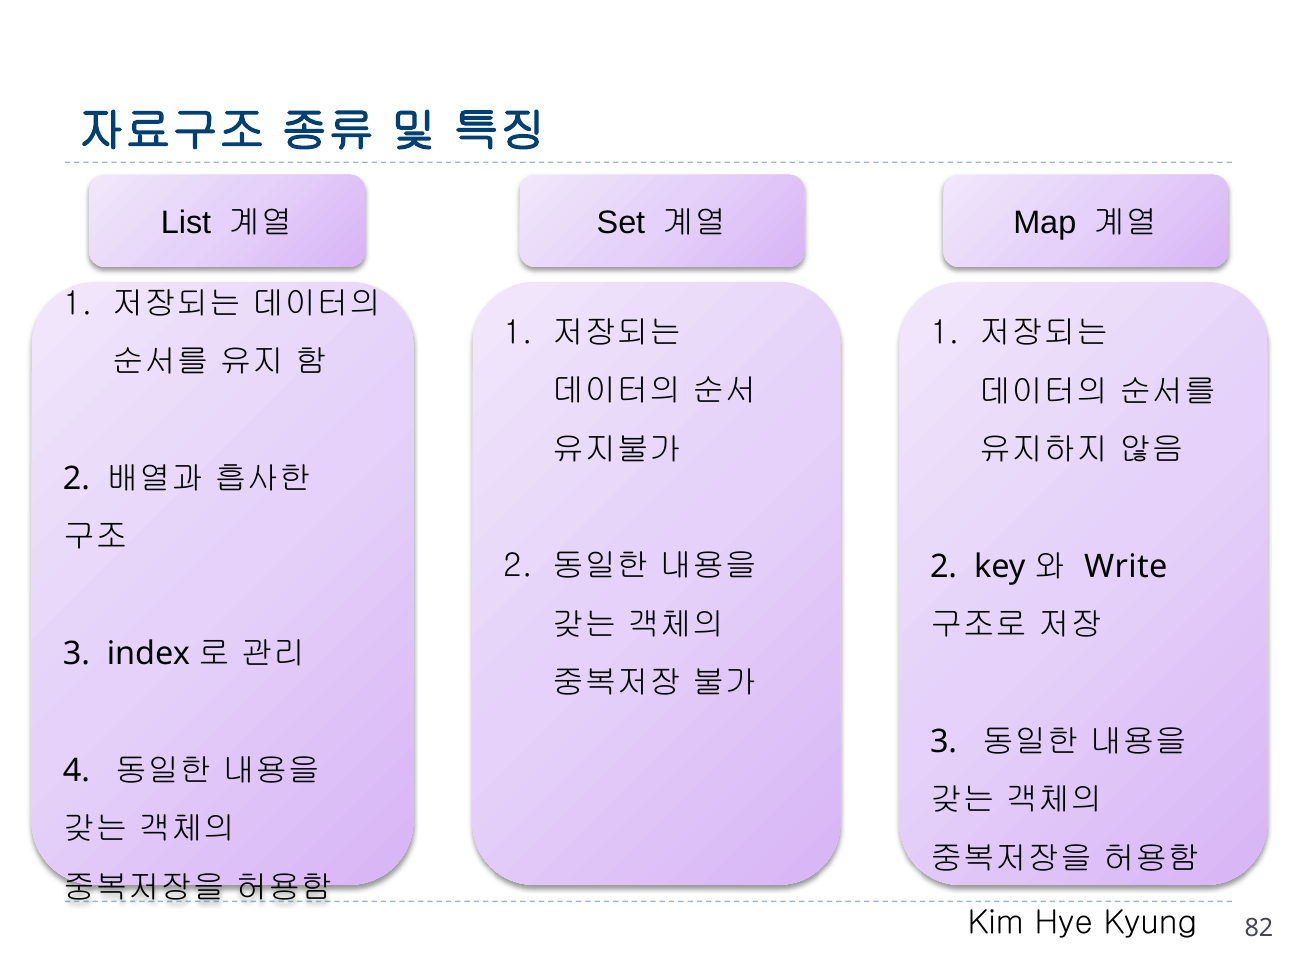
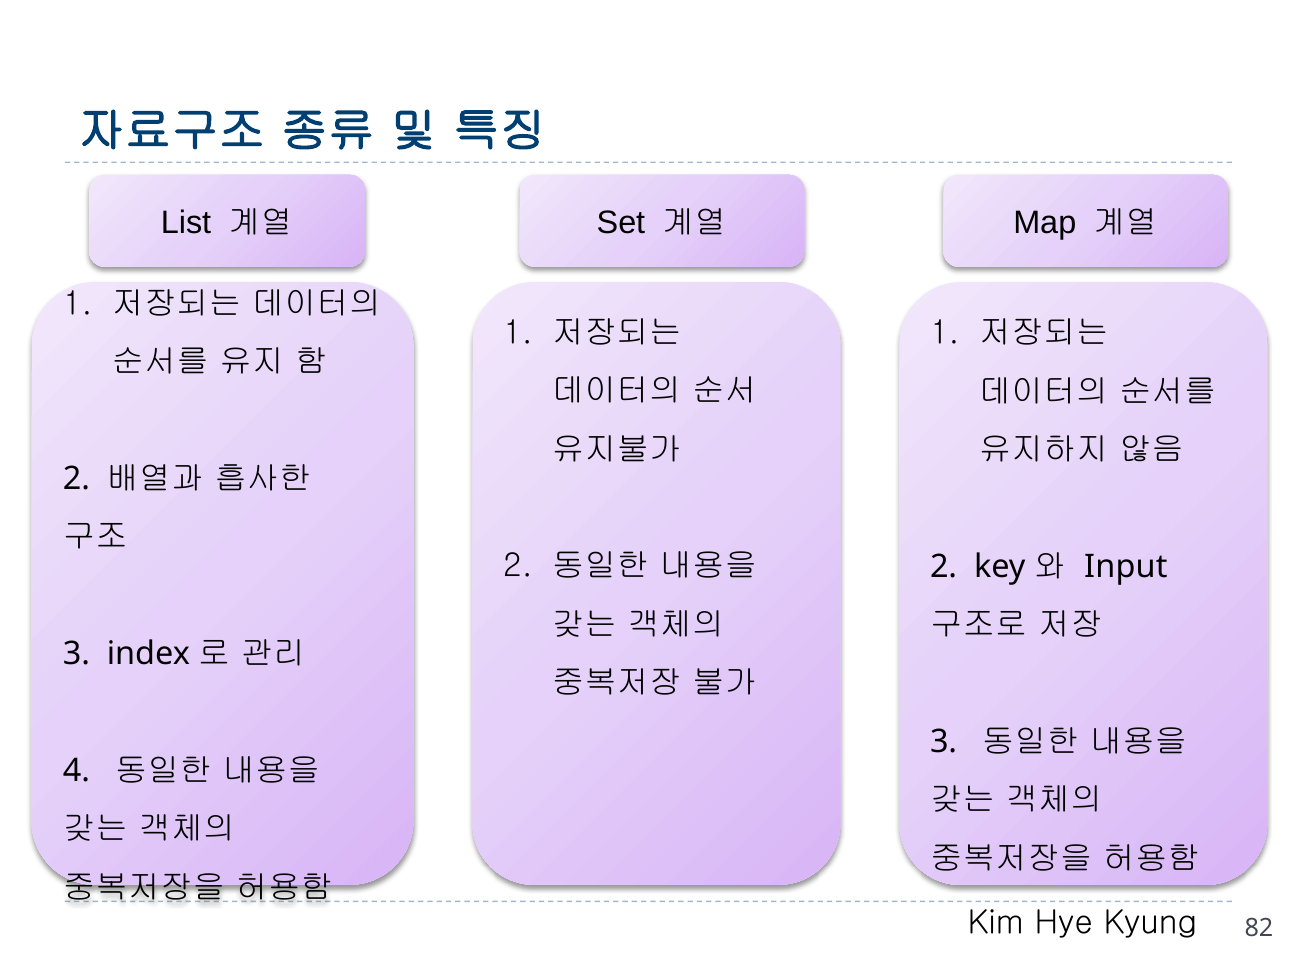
Write: Write -> Input
